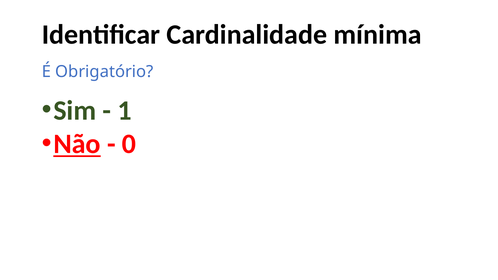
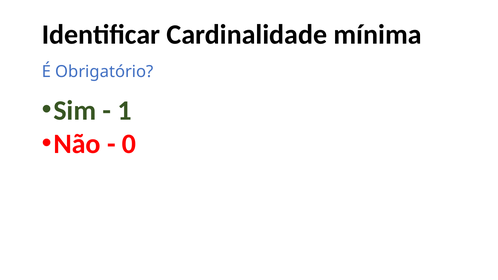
Não underline: present -> none
